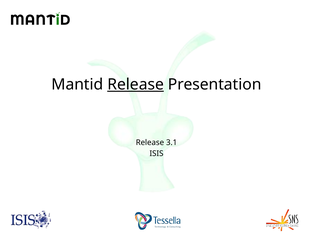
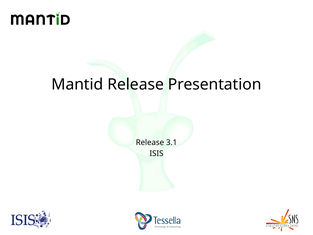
Release at (136, 84) underline: present -> none
